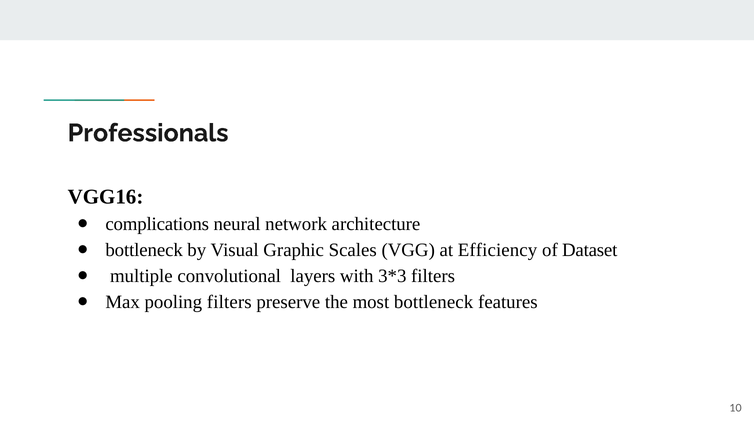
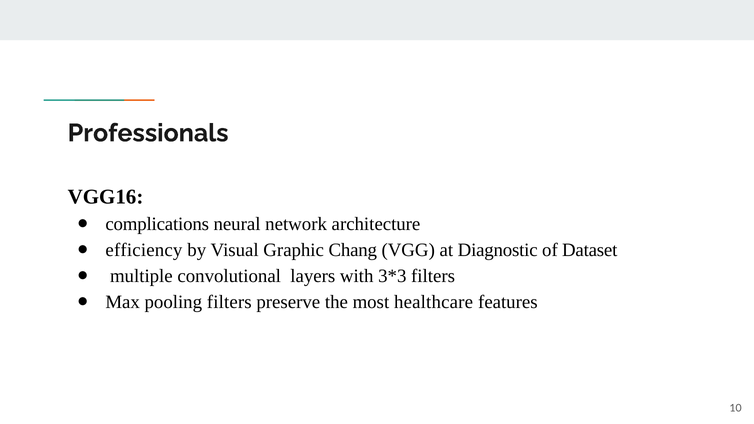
bottleneck at (144, 250): bottleneck -> efficiency
Scales: Scales -> Chang
Efficiency: Efficiency -> Diagnostic
most bottleneck: bottleneck -> healthcare
